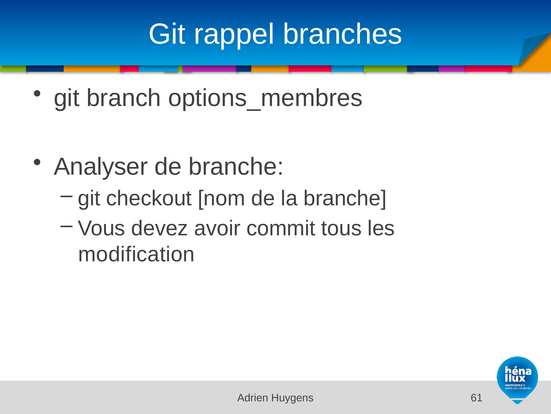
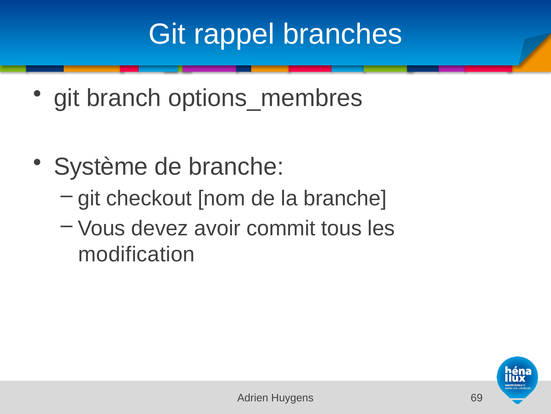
Analyser: Analyser -> Système
61: 61 -> 69
